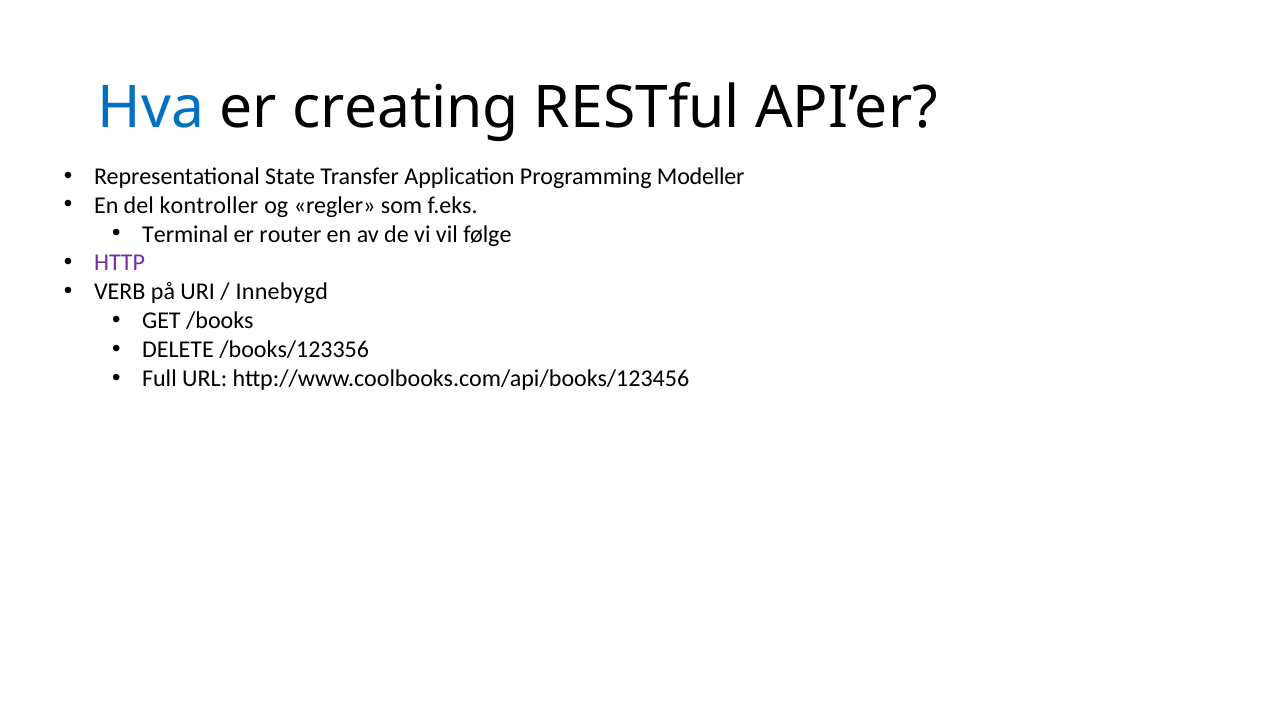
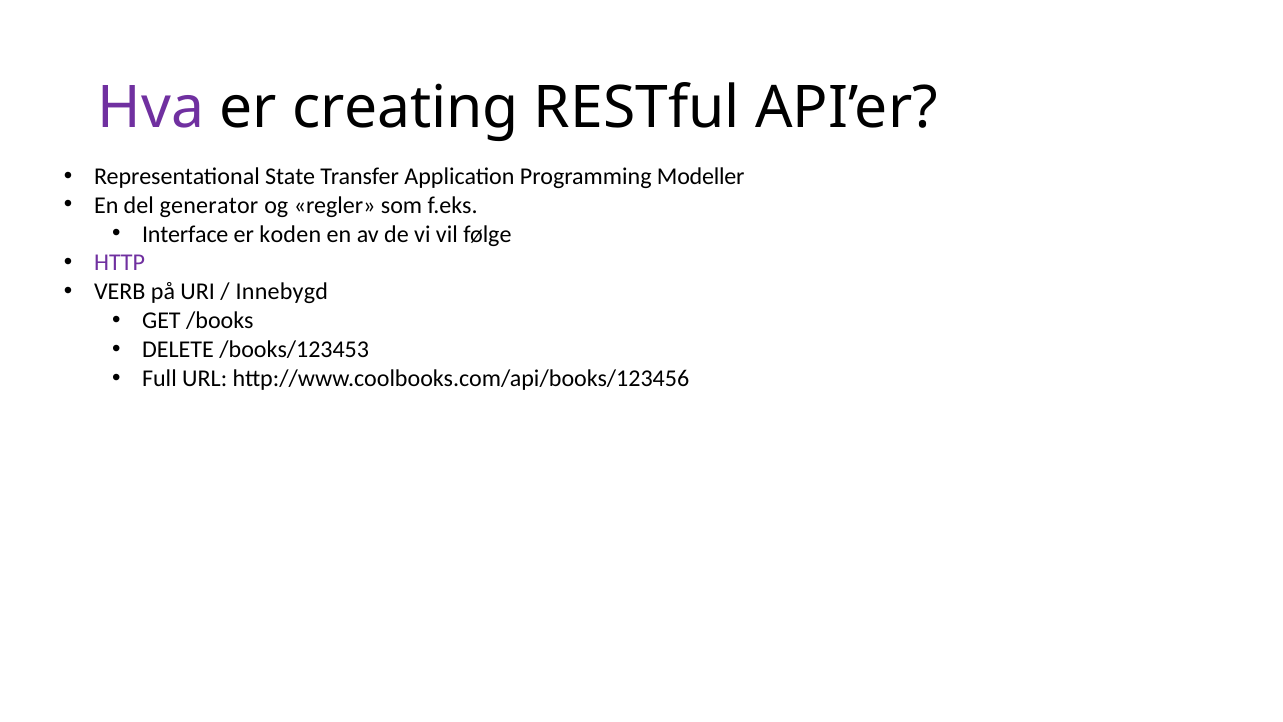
Hva colour: blue -> purple
kontroller: kontroller -> generator
Terminal: Terminal -> Interface
router: router -> koden
/books/123356: /books/123356 -> /books/123453
